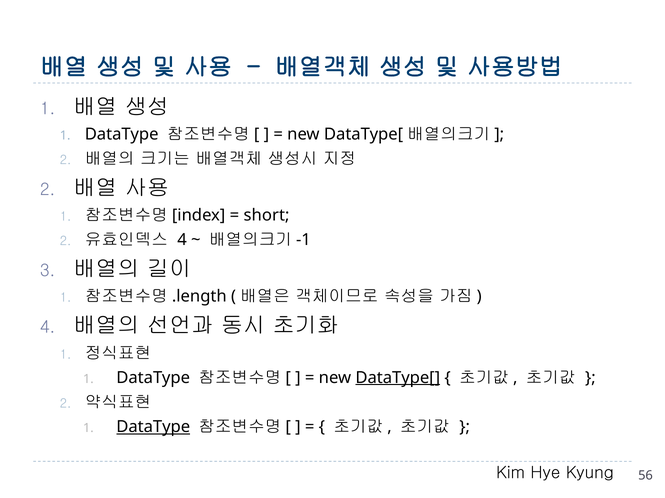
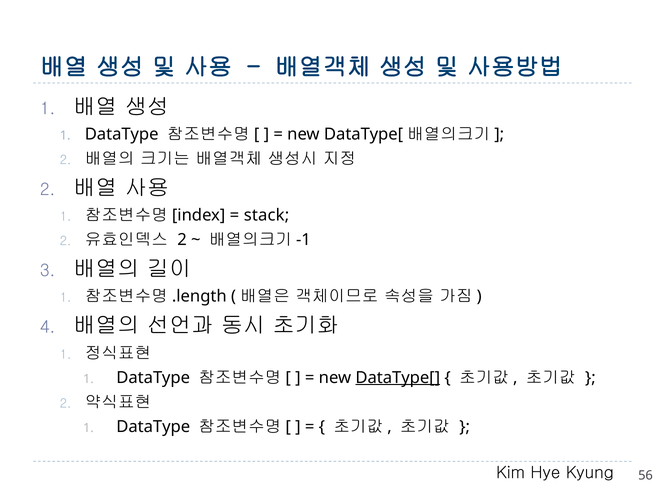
short: short -> stack
4 at (182, 240): 4 -> 2
DataType at (153, 427) underline: present -> none
